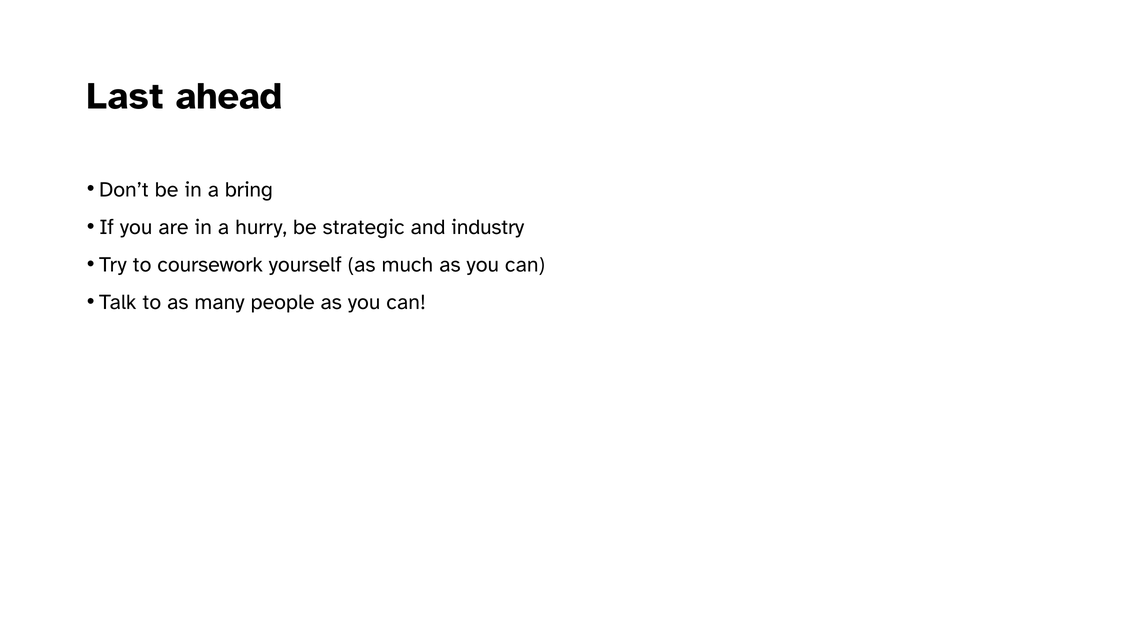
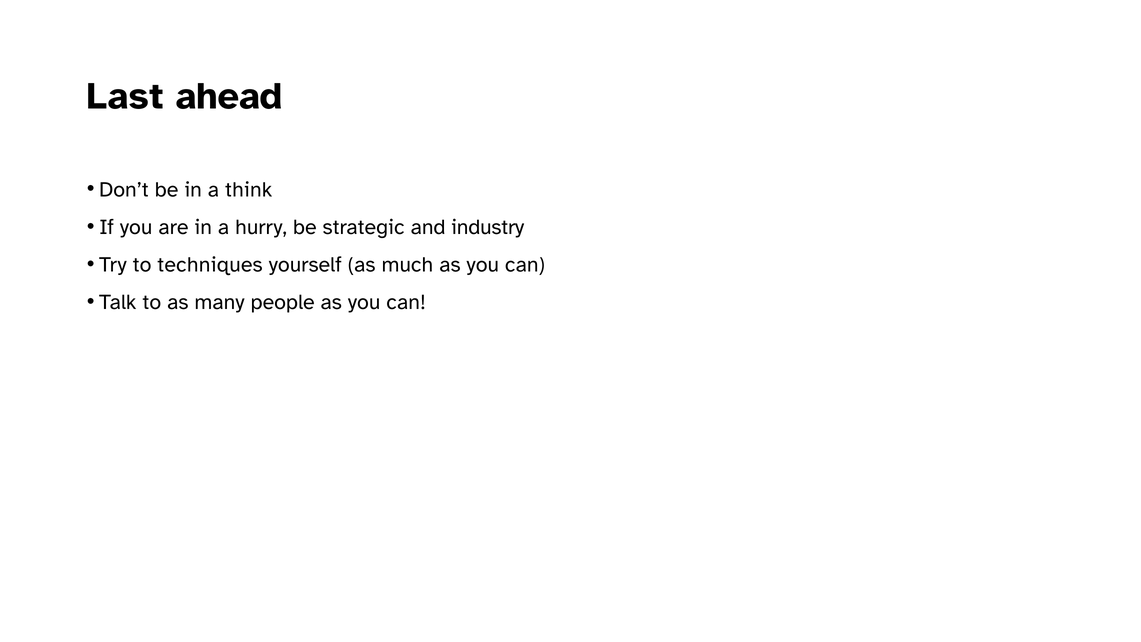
bring: bring -> think
coursework: coursework -> techniques
